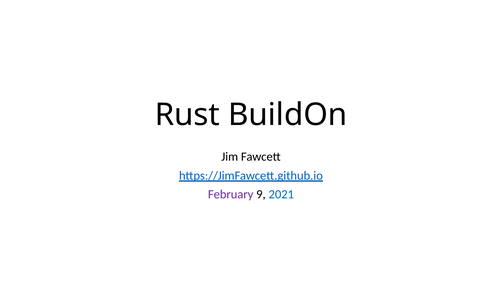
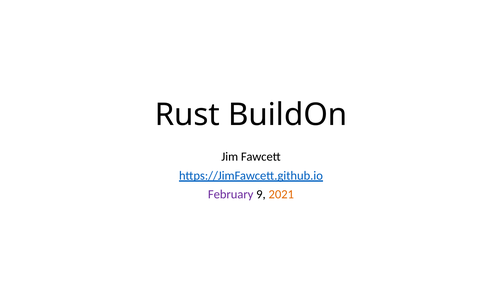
2021 colour: blue -> orange
